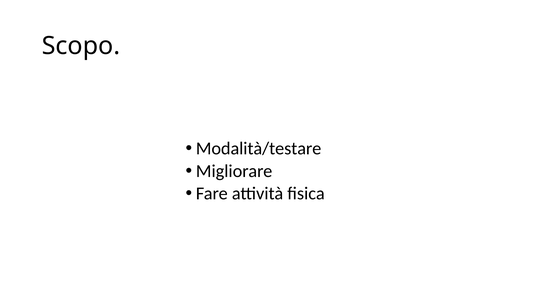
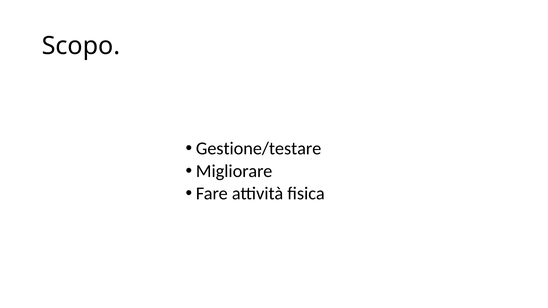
Modalità/testare: Modalità/testare -> Gestione/testare
